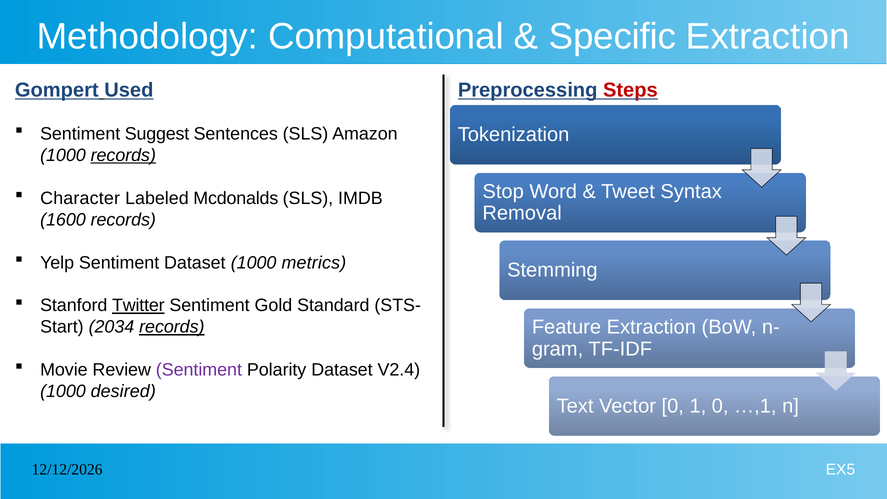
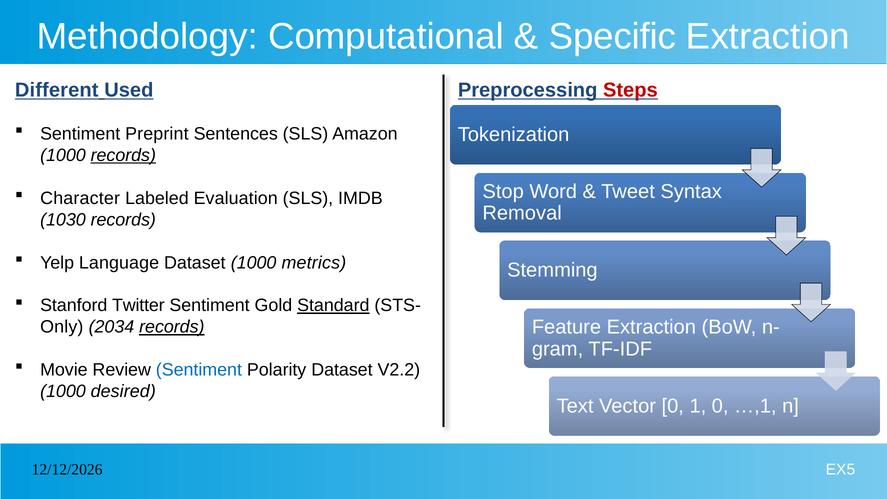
Gompert: Gompert -> Different
Suggest: Suggest -> Preprint
Mcdonalds: Mcdonalds -> Evaluation
1600: 1600 -> 1030
Yelp Sentiment: Sentiment -> Language
Twitter underline: present -> none
Standard underline: none -> present
Start: Start -> Only
Sentiment at (199, 370) colour: purple -> blue
V2.4: V2.4 -> V2.2
